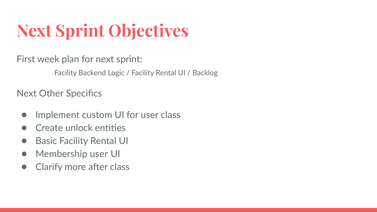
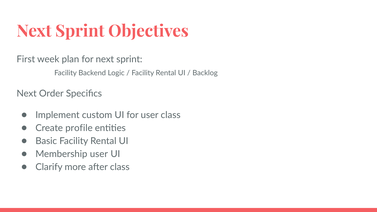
Other: Other -> Order
unlock: unlock -> profile
